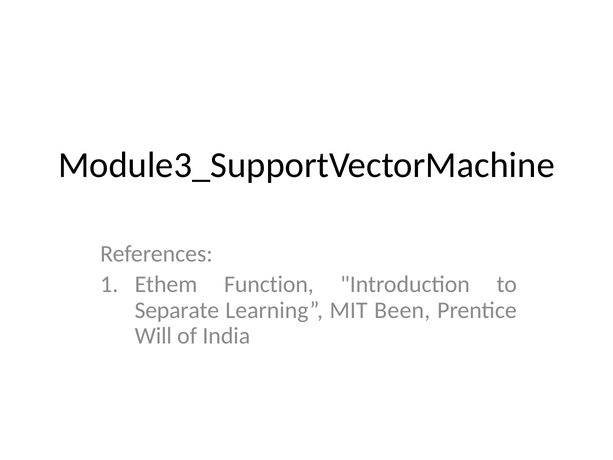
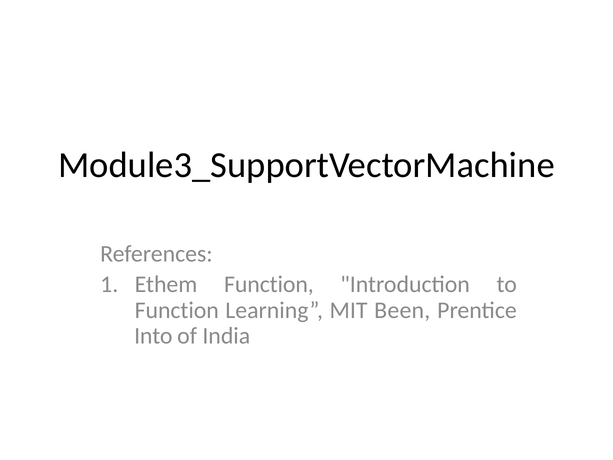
Separate at (177, 310): Separate -> Function
Will: Will -> Into
